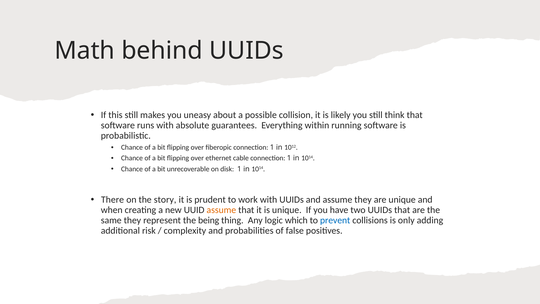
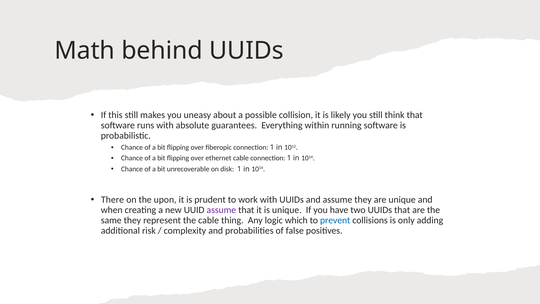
story: story -> upon
assume at (221, 210) colour: orange -> purple
the being: being -> cable
